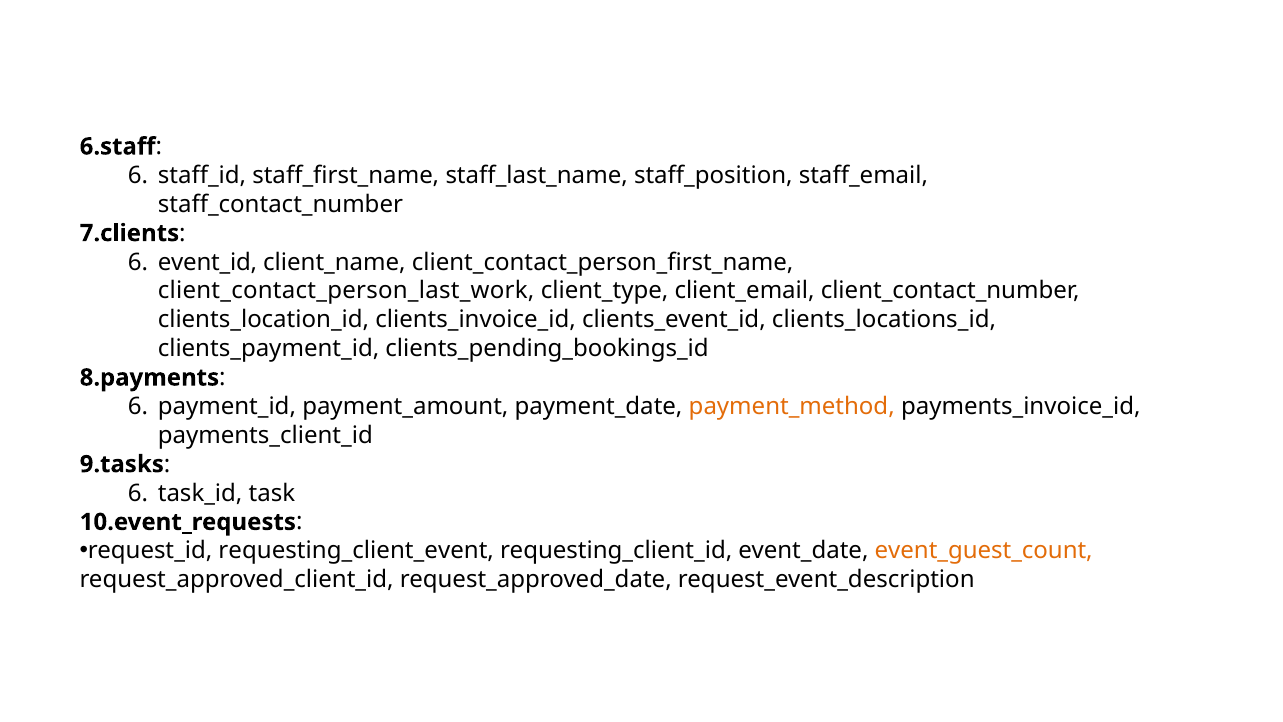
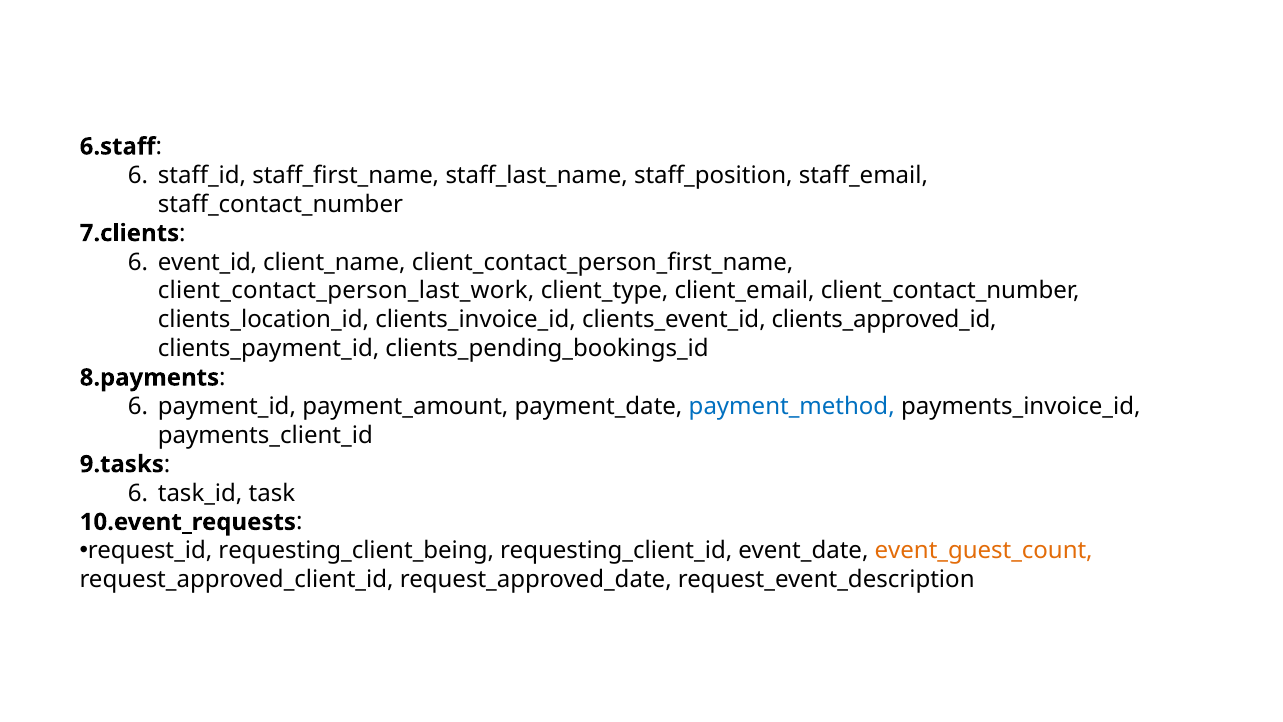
clients_locations_id: clients_locations_id -> clients_approved_id
payment_method colour: orange -> blue
requesting_client_event: requesting_client_event -> requesting_client_being
